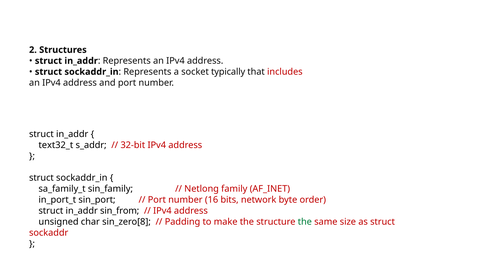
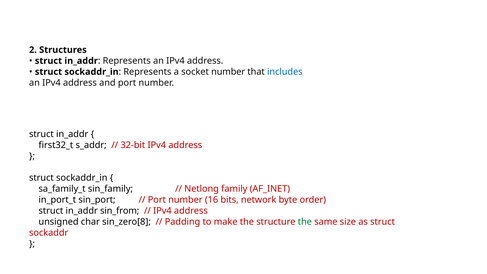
socket typically: typically -> number
includes colour: red -> blue
text32_t: text32_t -> first32_t
